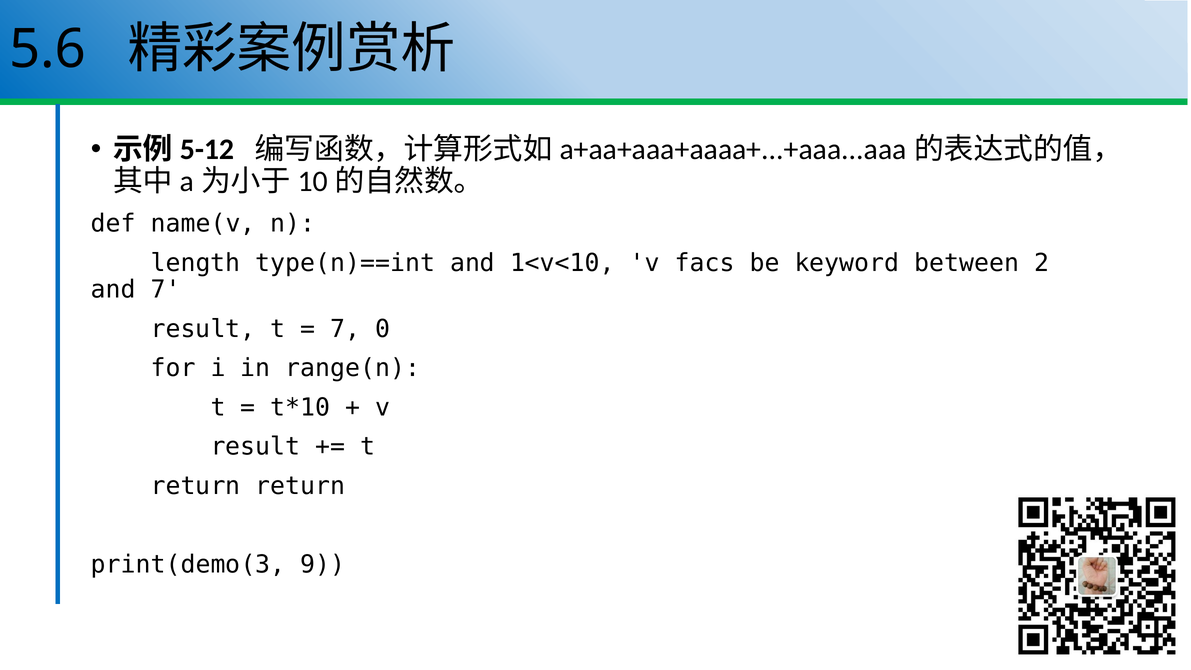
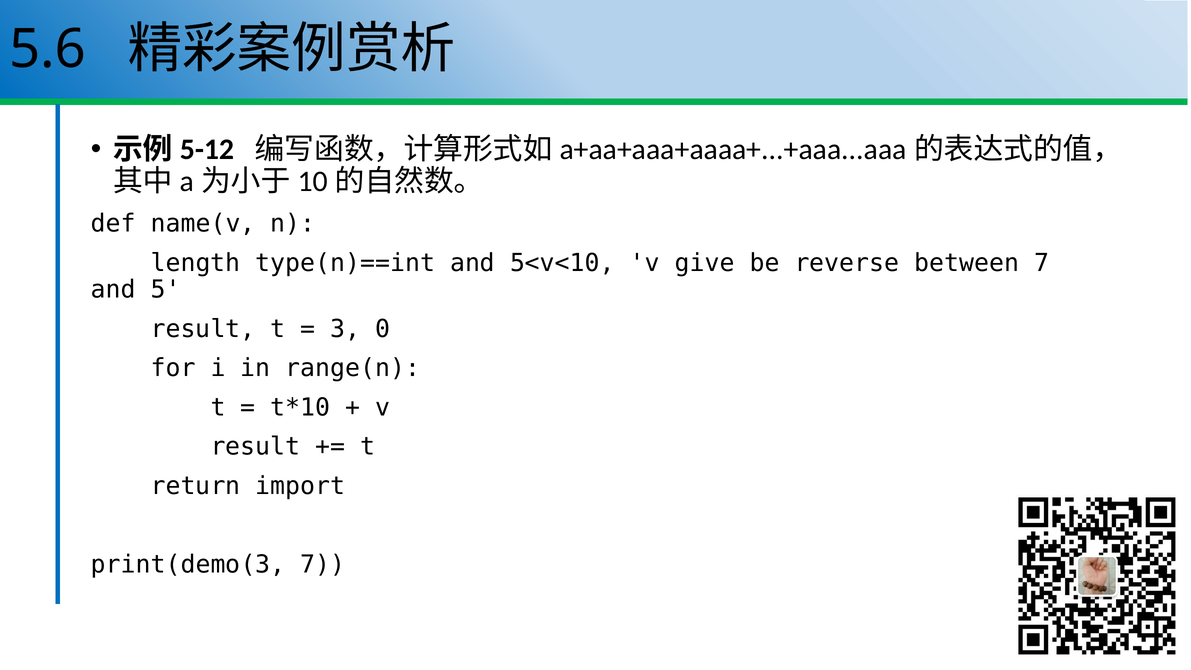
1<v<10: 1<v<10 -> 5<v<10
facs: facs -> give
keyword: keyword -> reverse
between 2: 2 -> 7
and 7: 7 -> 5
7 at (345, 329): 7 -> 3
return return: return -> import
print(demo(3 9: 9 -> 7
